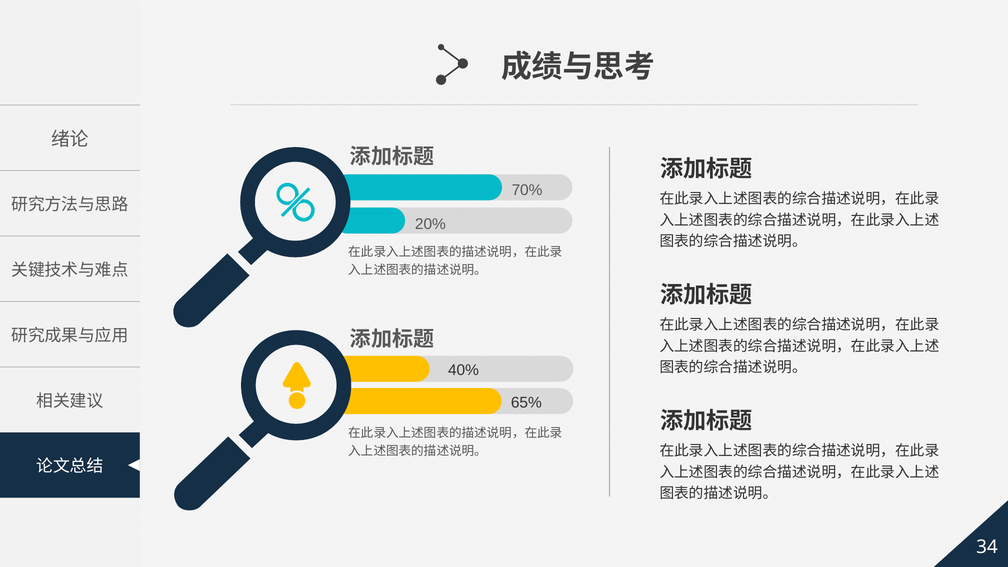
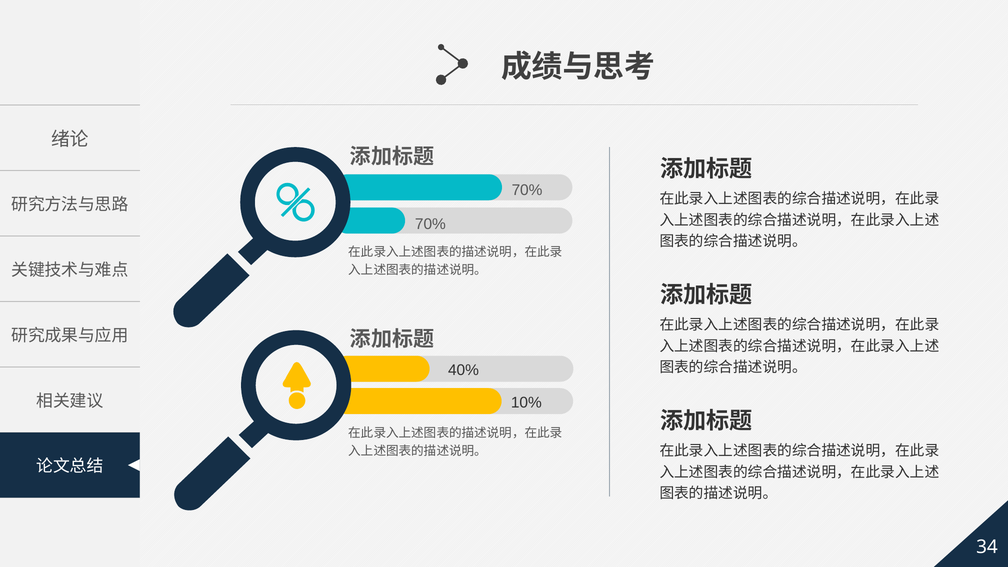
20% at (430, 224): 20% -> 70%
65%: 65% -> 10%
